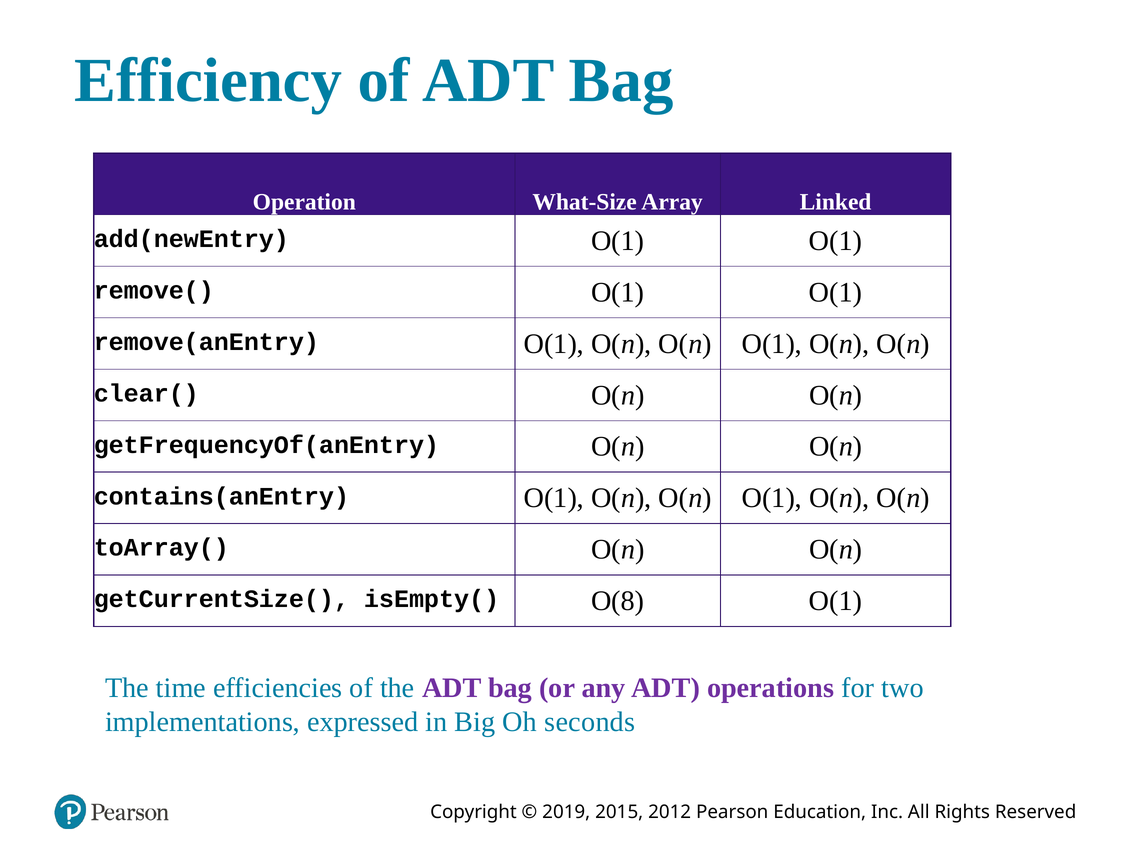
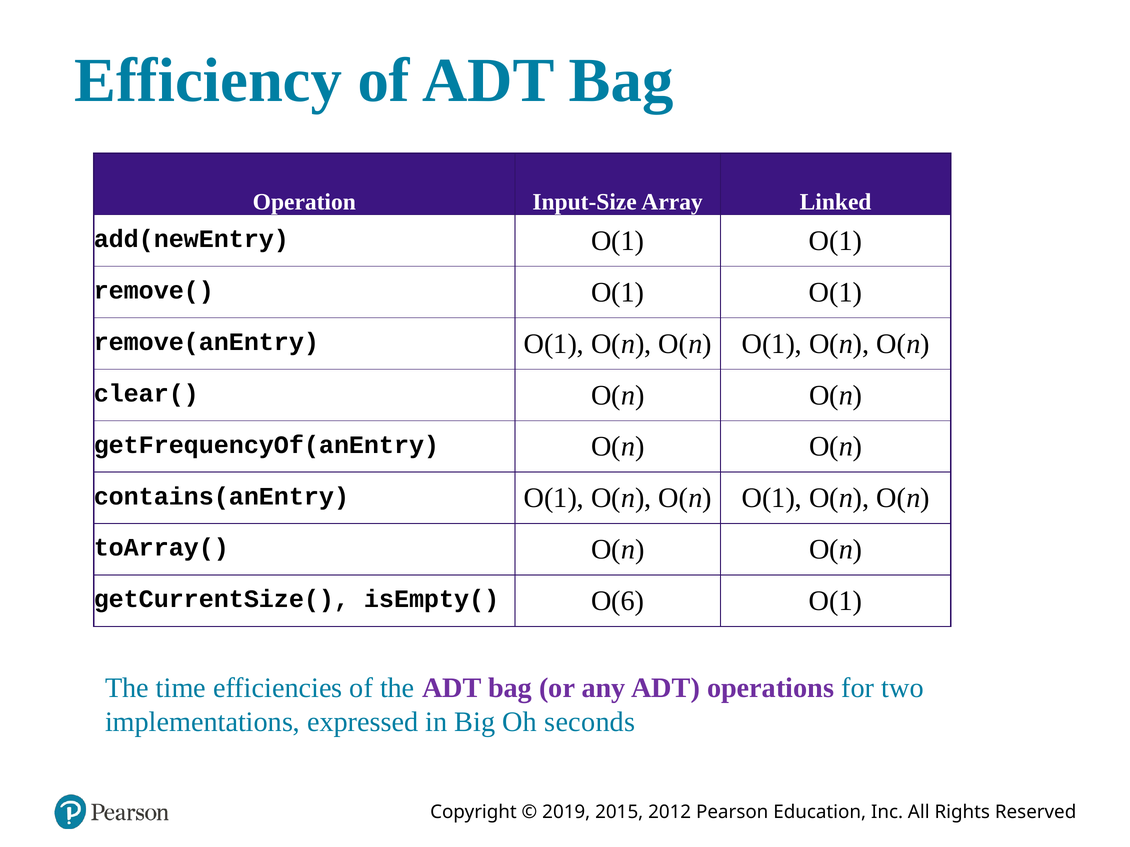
What-Size: What-Size -> Input-Size
O(8: O(8 -> O(6
